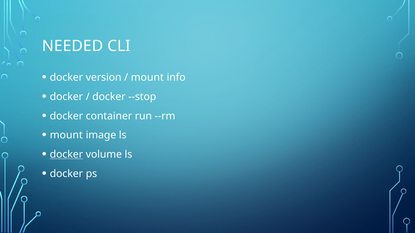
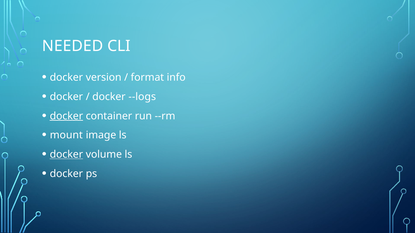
mount at (147, 78): mount -> format
--stop: --stop -> --logs
docker at (66, 116) underline: none -> present
